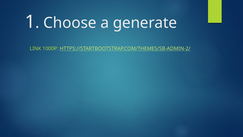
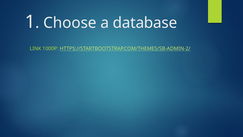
generate: generate -> database
